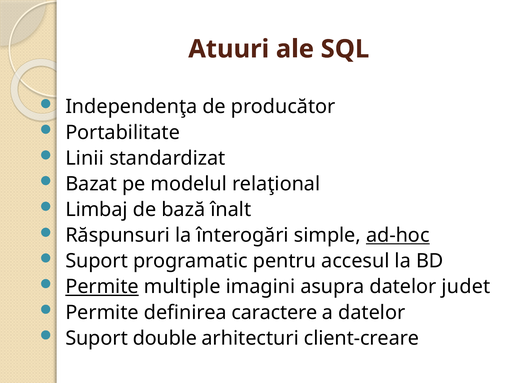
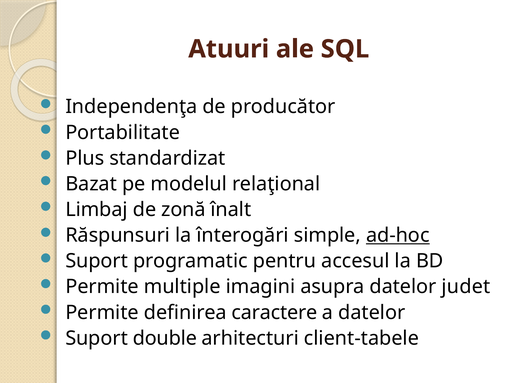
Linii: Linii -> Plus
bază: bază -> zonă
Permite at (102, 287) underline: present -> none
client-creare: client-creare -> client-tabele
